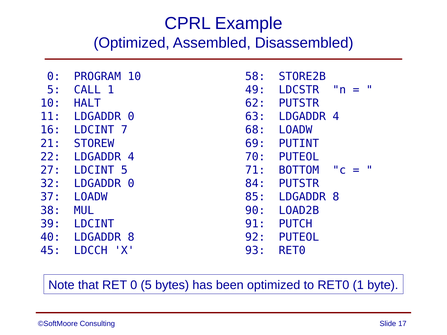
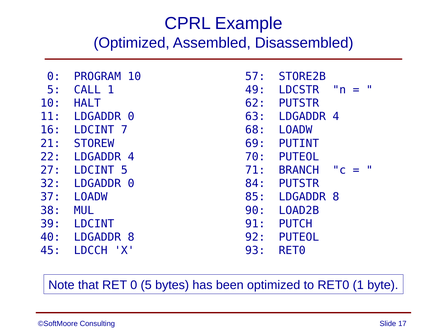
58: 58 -> 57
BOTTOM: BOTTOM -> BRANCH
